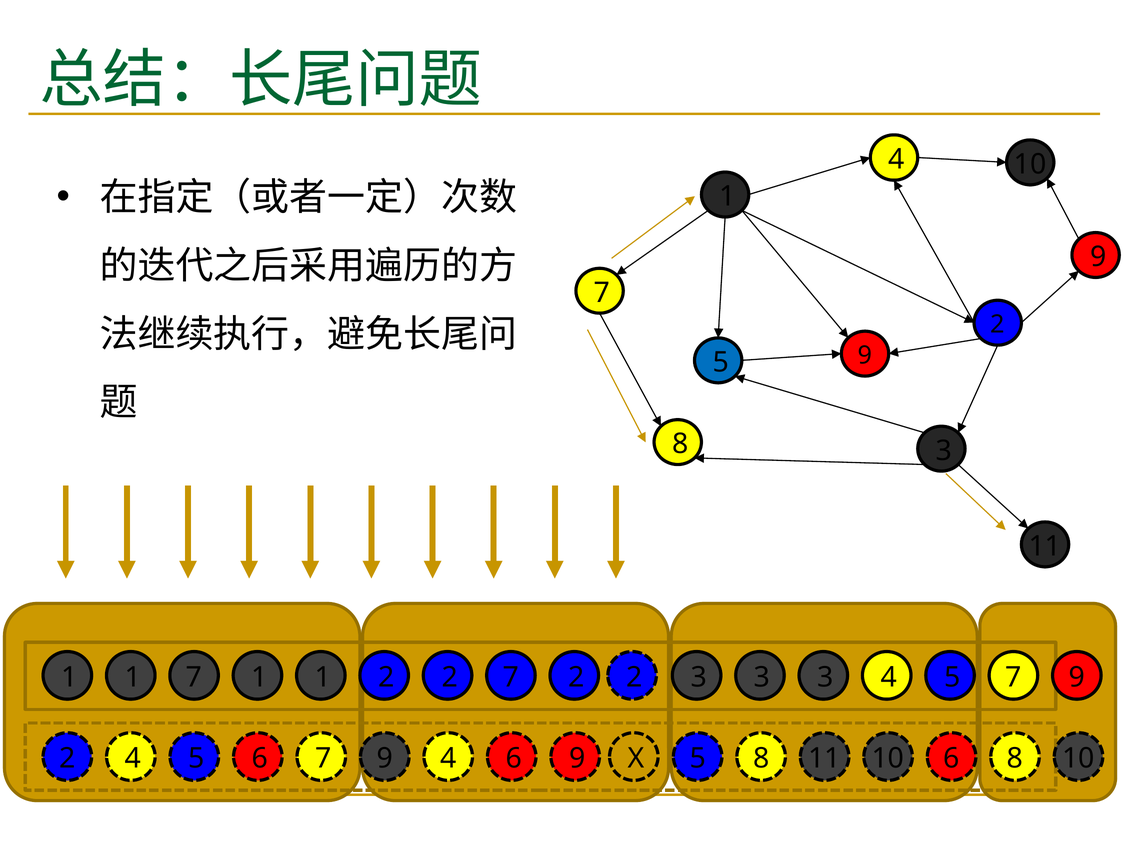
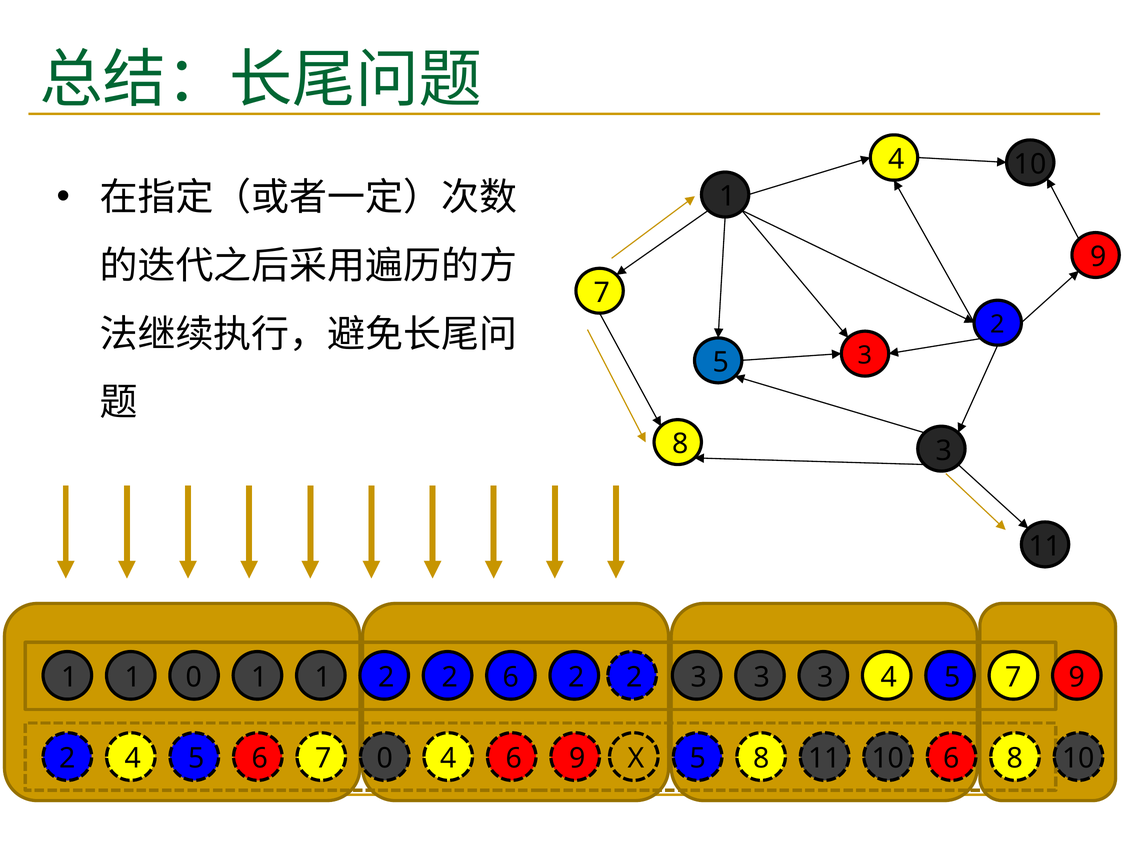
5 9: 9 -> 3
7 at (194, 677): 7 -> 0
2 7: 7 -> 6
4 9: 9 -> 0
